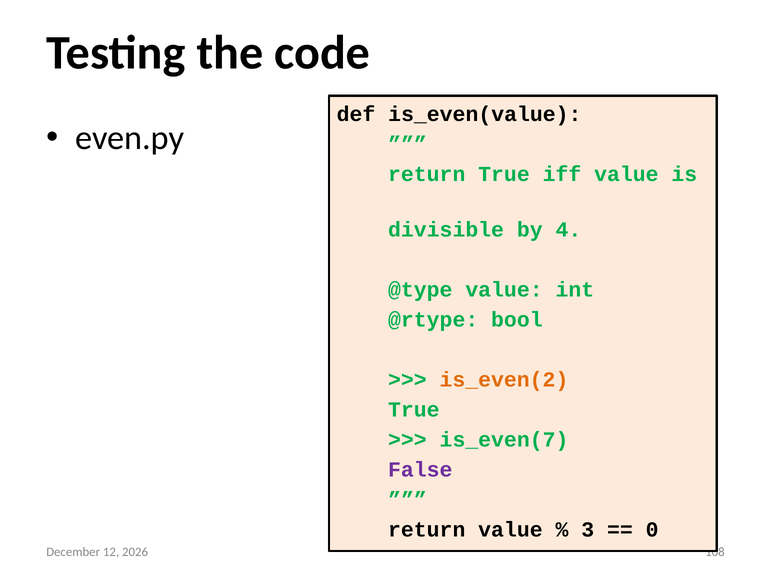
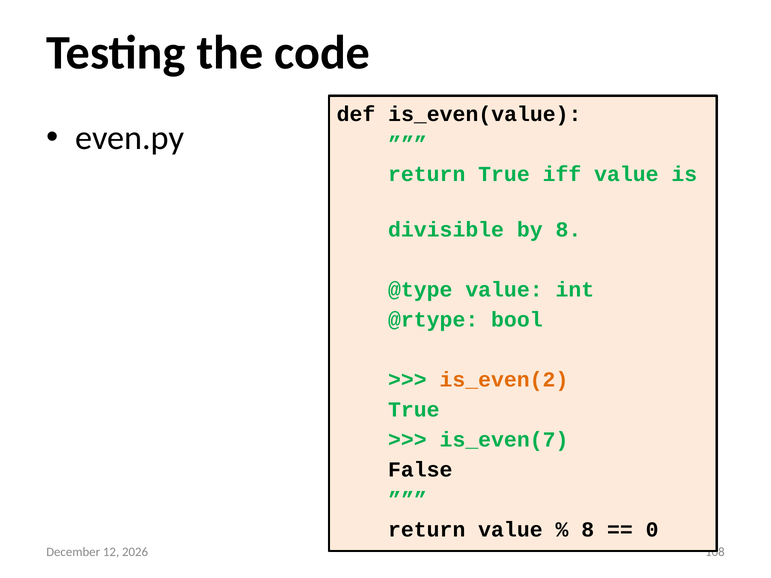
by 4: 4 -> 8
False colour: purple -> black
3 at (588, 530): 3 -> 8
